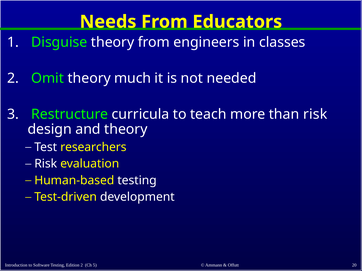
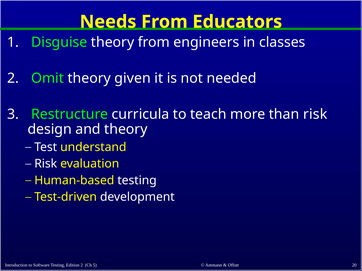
much: much -> given
researchers: researchers -> understand
